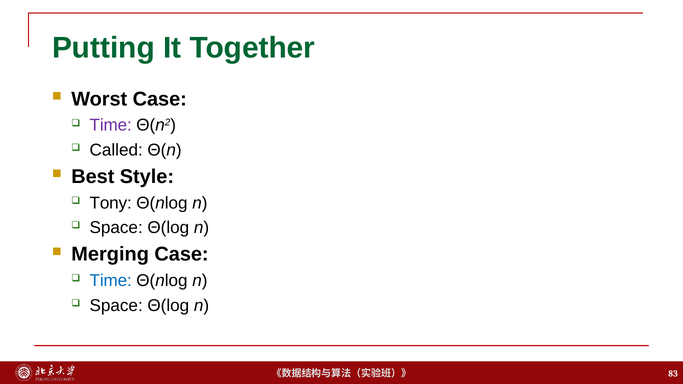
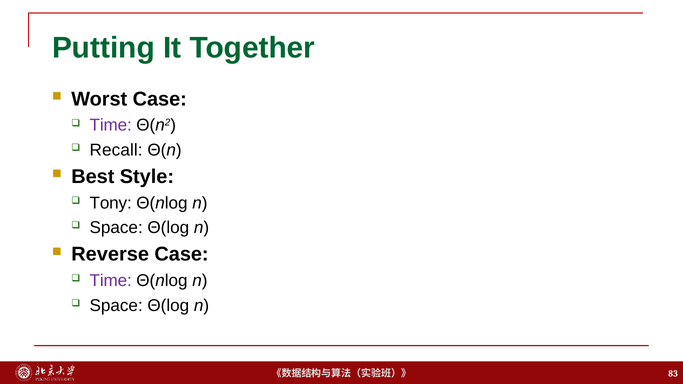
Called: Called -> Recall
Merging: Merging -> Reverse
Time at (111, 281) colour: blue -> purple
